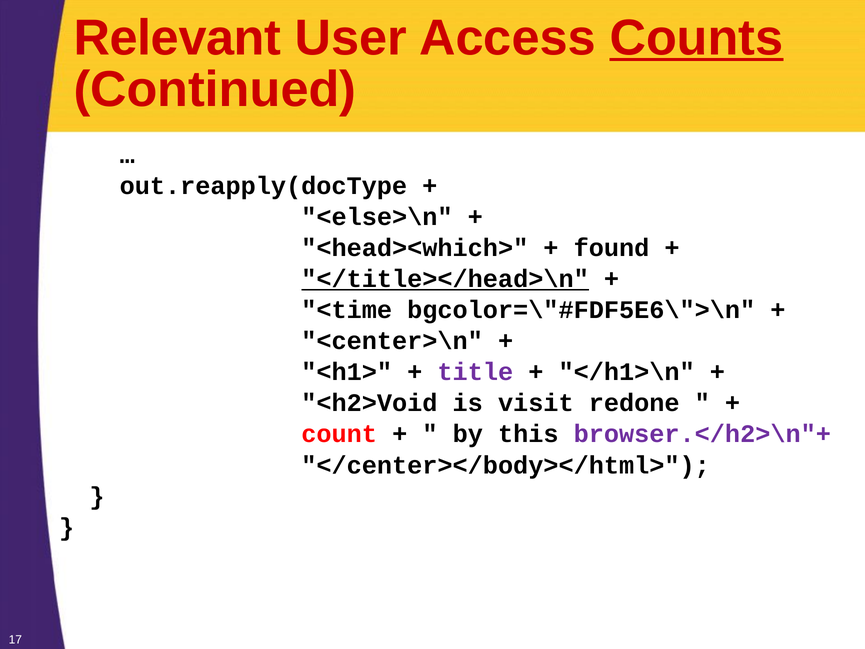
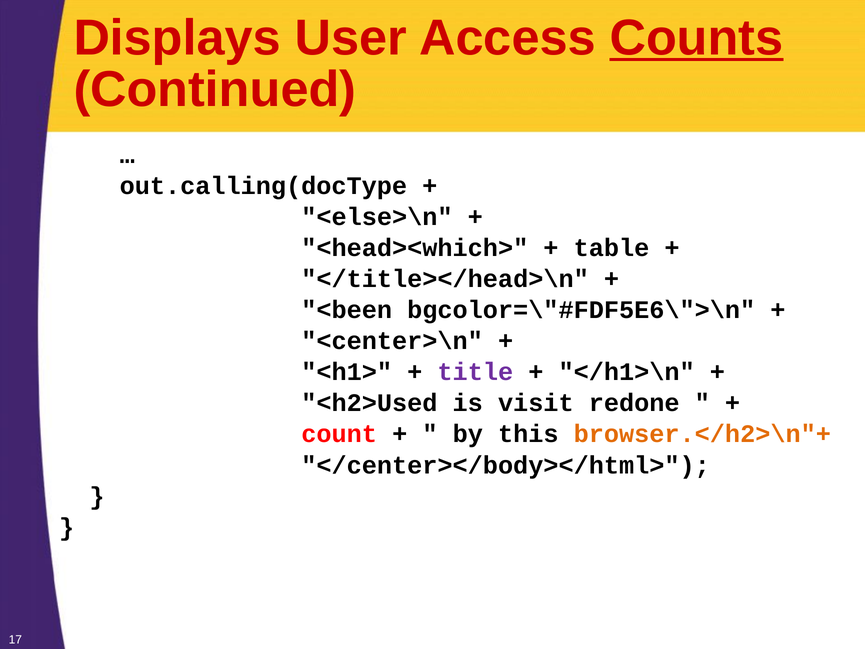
Relevant: Relevant -> Displays
out.reapply(docType: out.reapply(docType -> out.calling(docType
found: found -> table
</title></head>\n underline: present -> none
<time: <time -> <been
<h2>Void: <h2>Void -> <h2>Used
browser.</h2>\n"+ colour: purple -> orange
